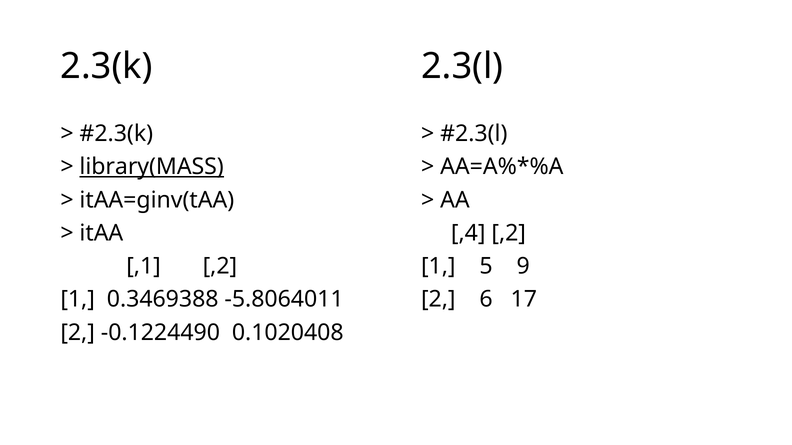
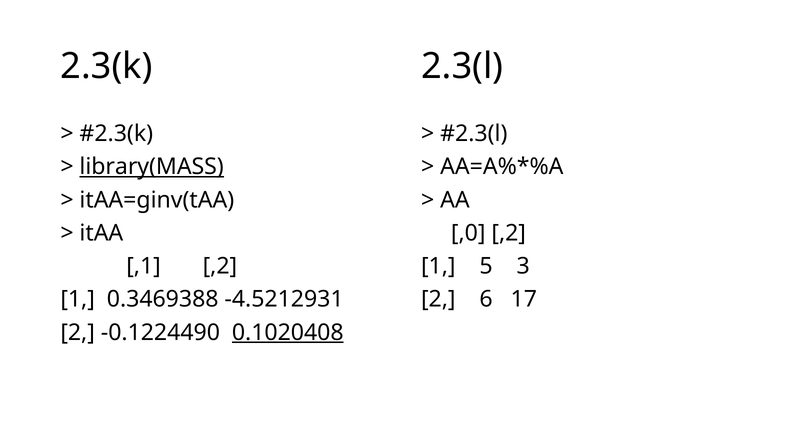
,4: ,4 -> ,0
9: 9 -> 3
-5.8064011: -5.8064011 -> -4.5212931
0.1020408 underline: none -> present
